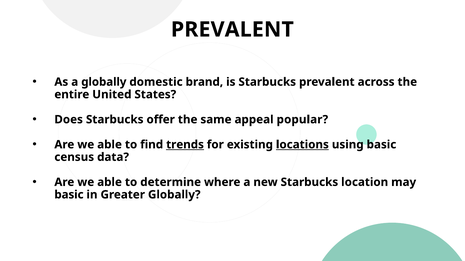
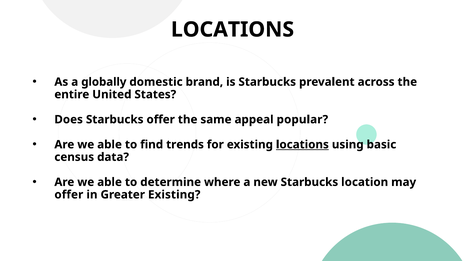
PREVALENT at (232, 30): PREVALENT -> LOCATIONS
trends underline: present -> none
basic at (69, 195): basic -> offer
Greater Globally: Globally -> Existing
